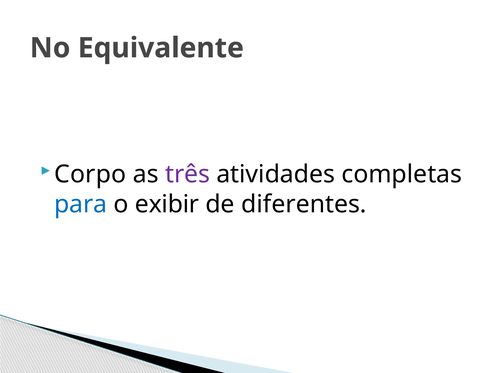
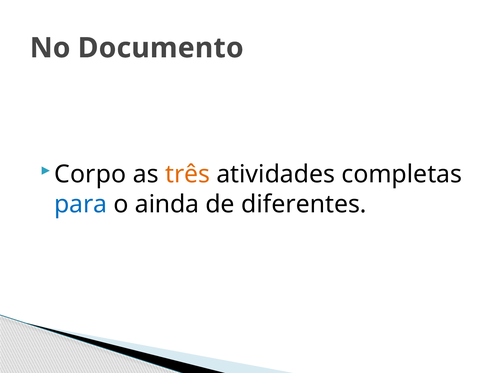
Equivalente: Equivalente -> Documento
três colour: purple -> orange
exibir: exibir -> ainda
